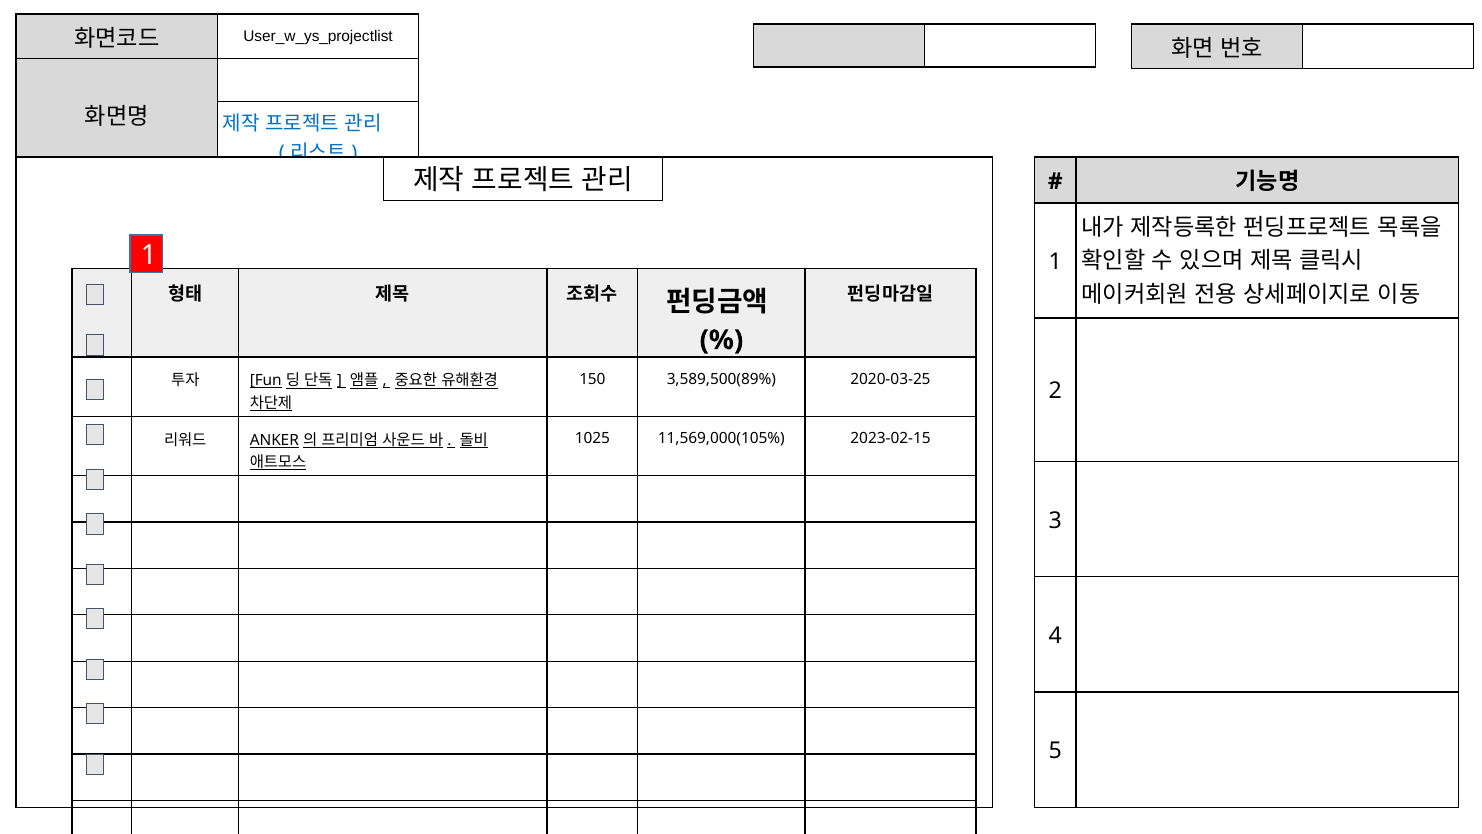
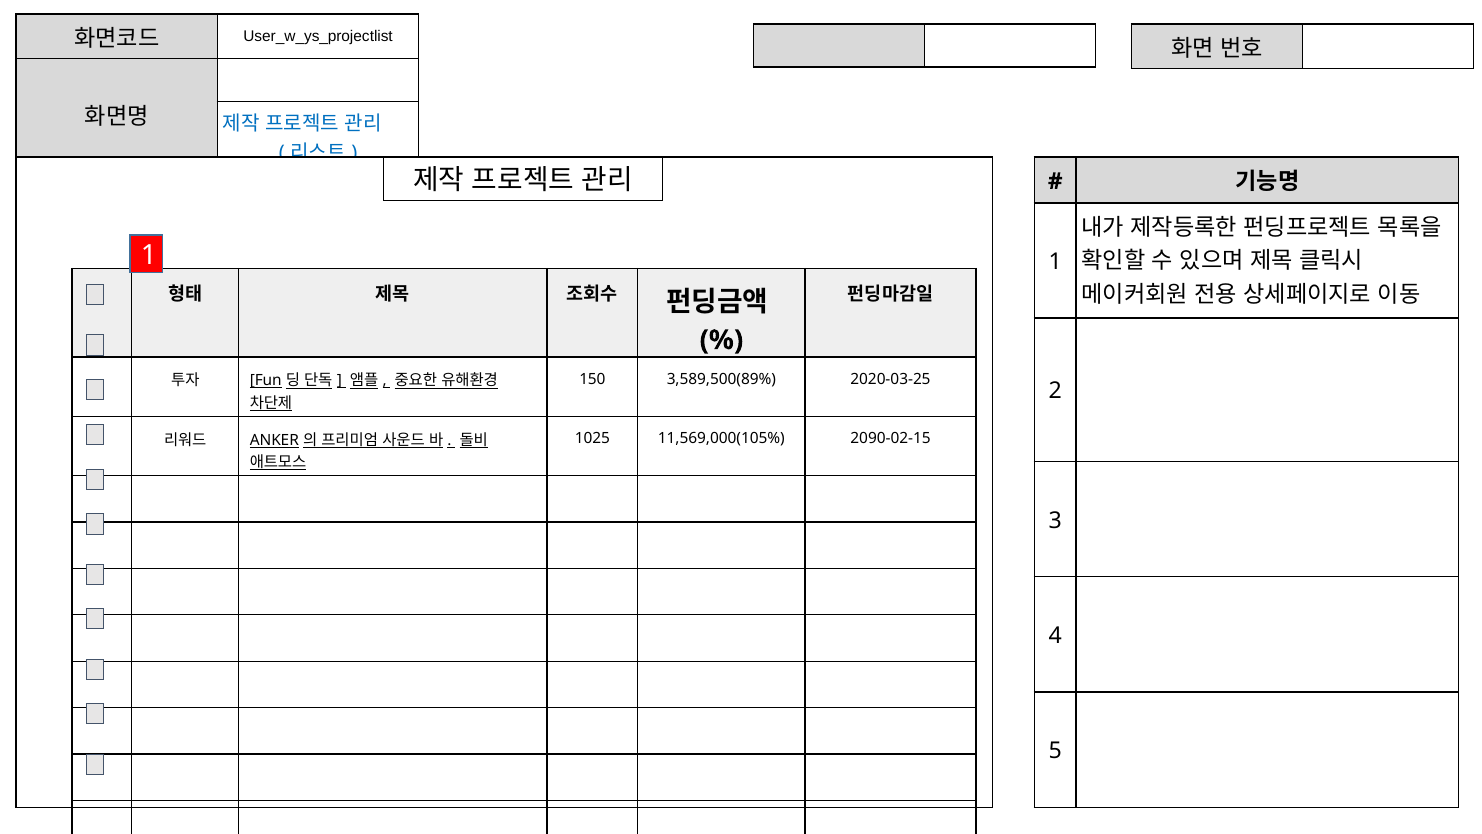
2023-02-15: 2023-02-15 -> 2090-02-15
